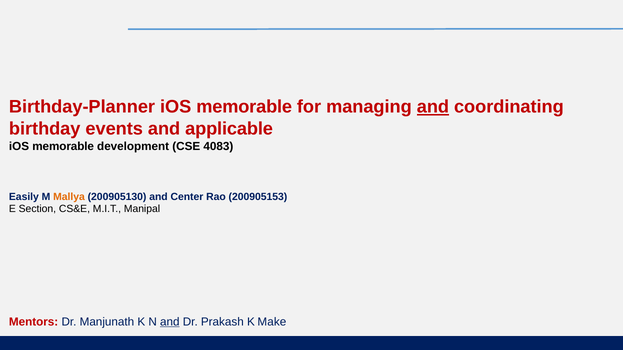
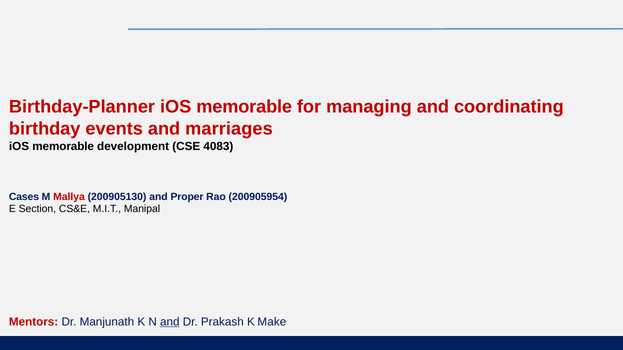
and at (433, 107) underline: present -> none
applicable: applicable -> marriages
Easily: Easily -> Cases
Mallya colour: orange -> red
Center: Center -> Proper
200905153: 200905153 -> 200905954
